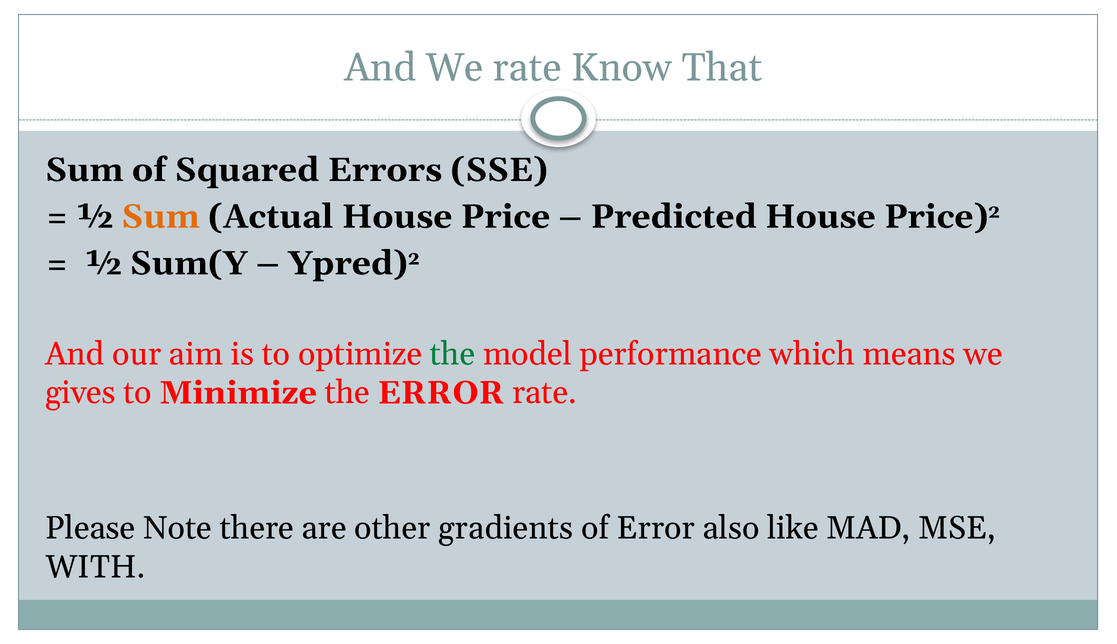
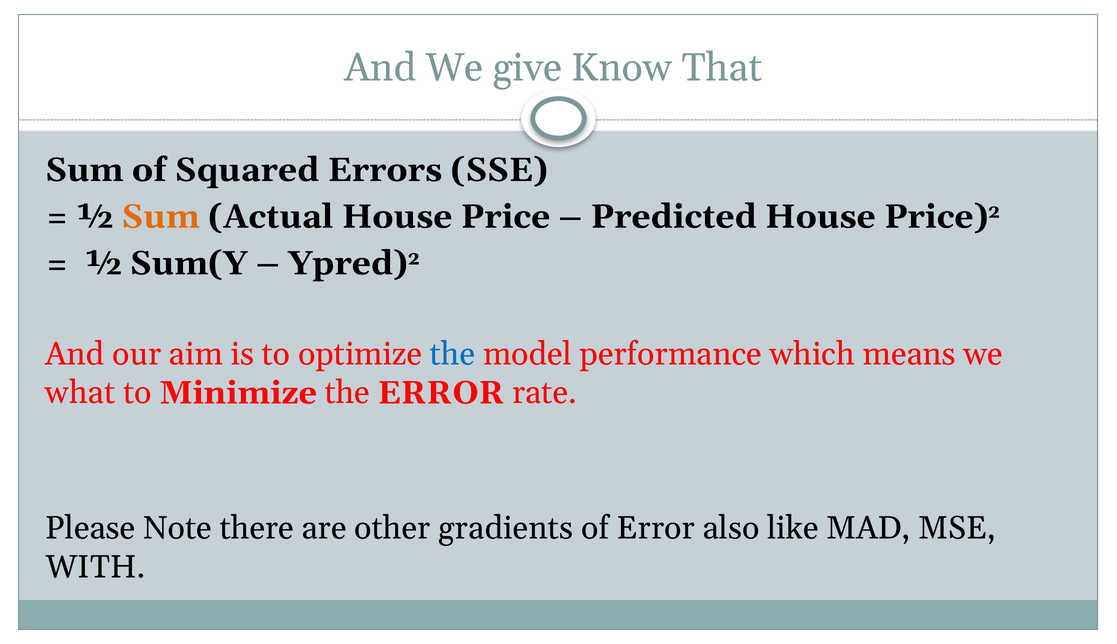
We rate: rate -> give
the at (453, 354) colour: green -> blue
gives: gives -> what
